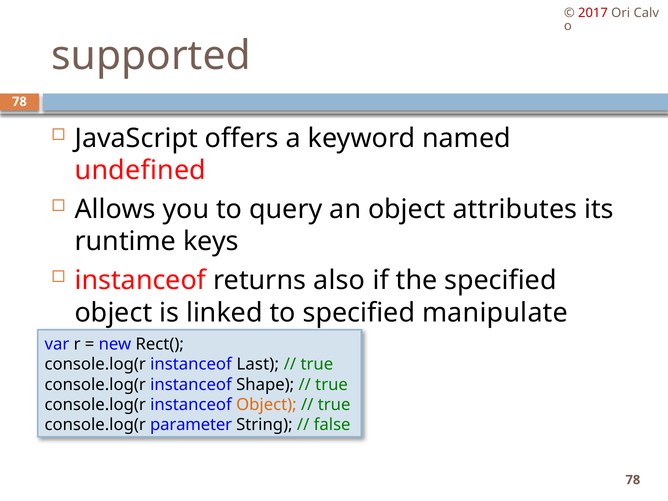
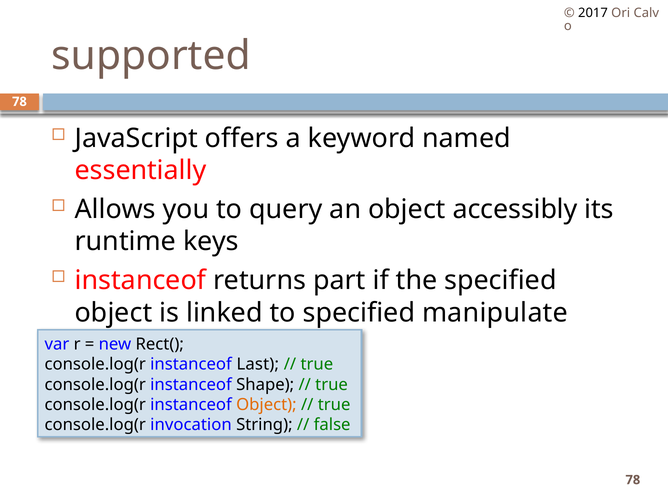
2017 colour: red -> black
undefined: undefined -> essentially
attributes: attributes -> accessibly
also: also -> part
parameter: parameter -> invocation
